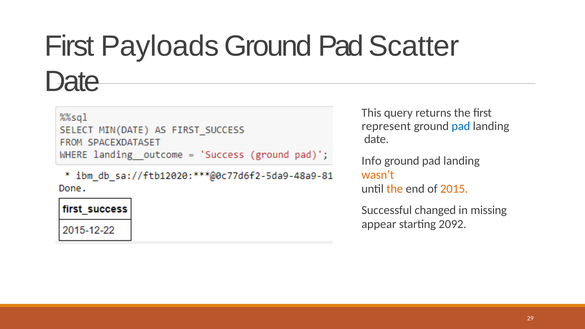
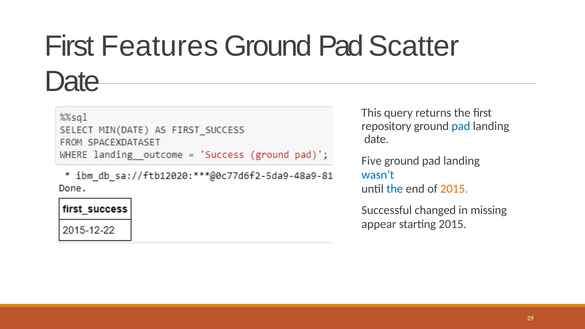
Payloads: Payloads -> Features
represent: represent -> repository
Info: Info -> Five
wasn’t colour: orange -> blue
the at (395, 189) colour: orange -> blue
starting 2092: 2092 -> 2015
